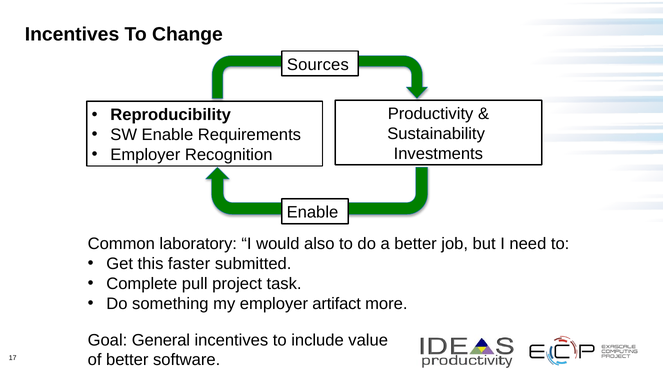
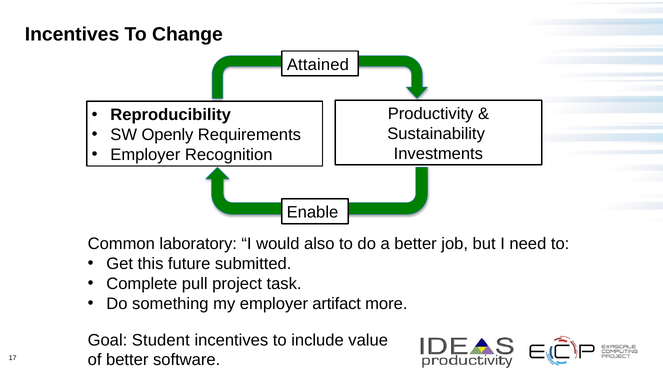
Sources: Sources -> Attained
SW Enable: Enable -> Openly
faster: faster -> future
General: General -> Student
